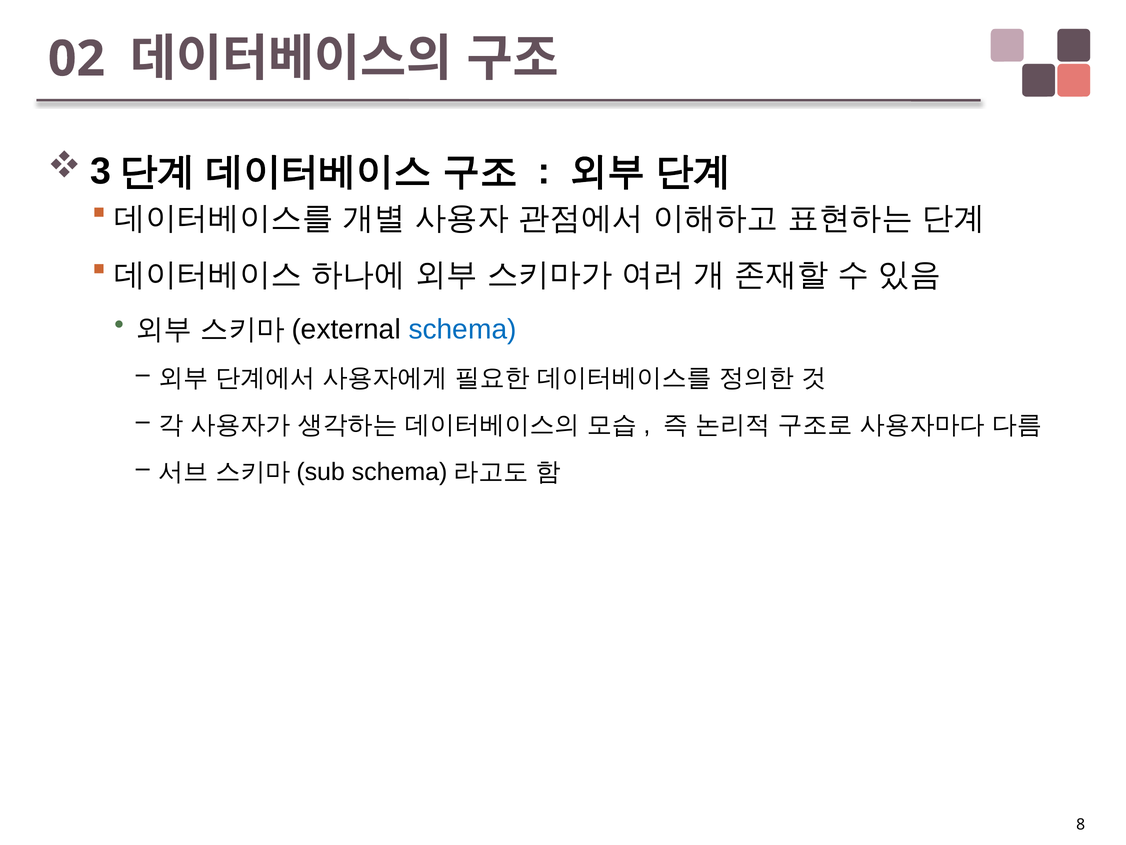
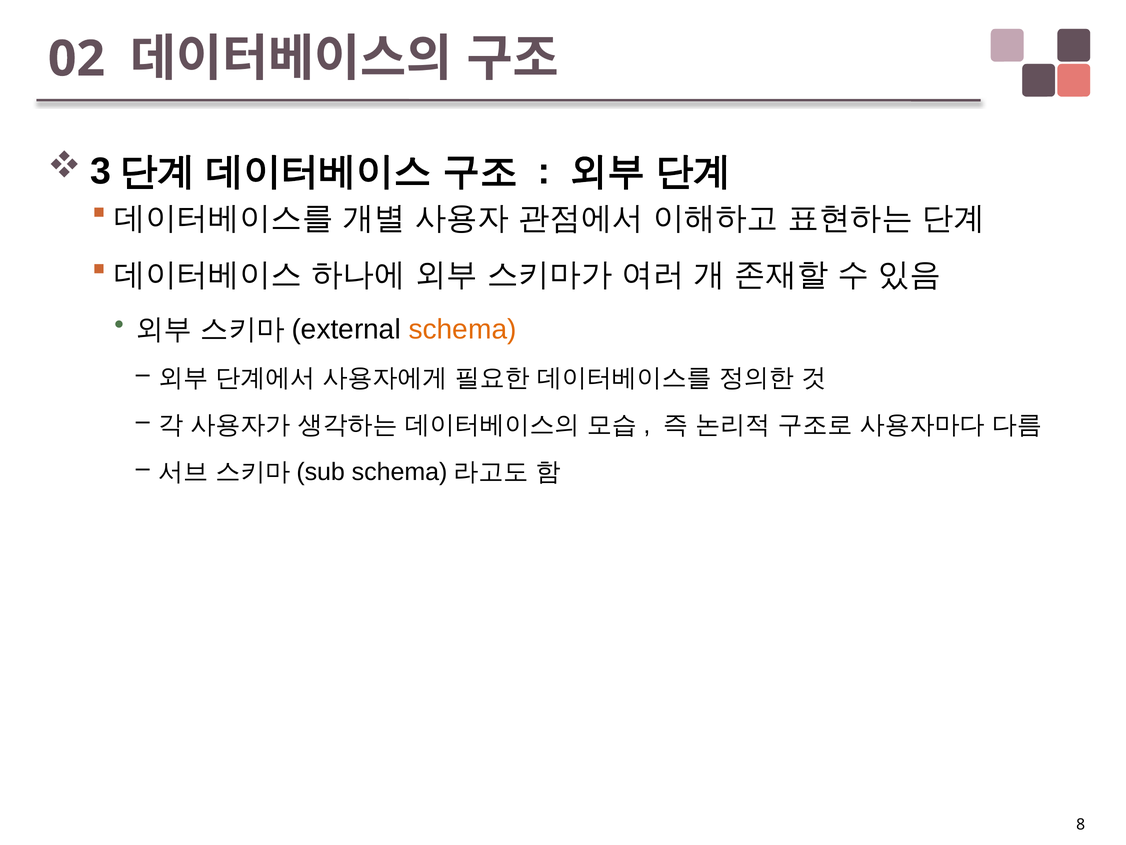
schema colour: blue -> orange
